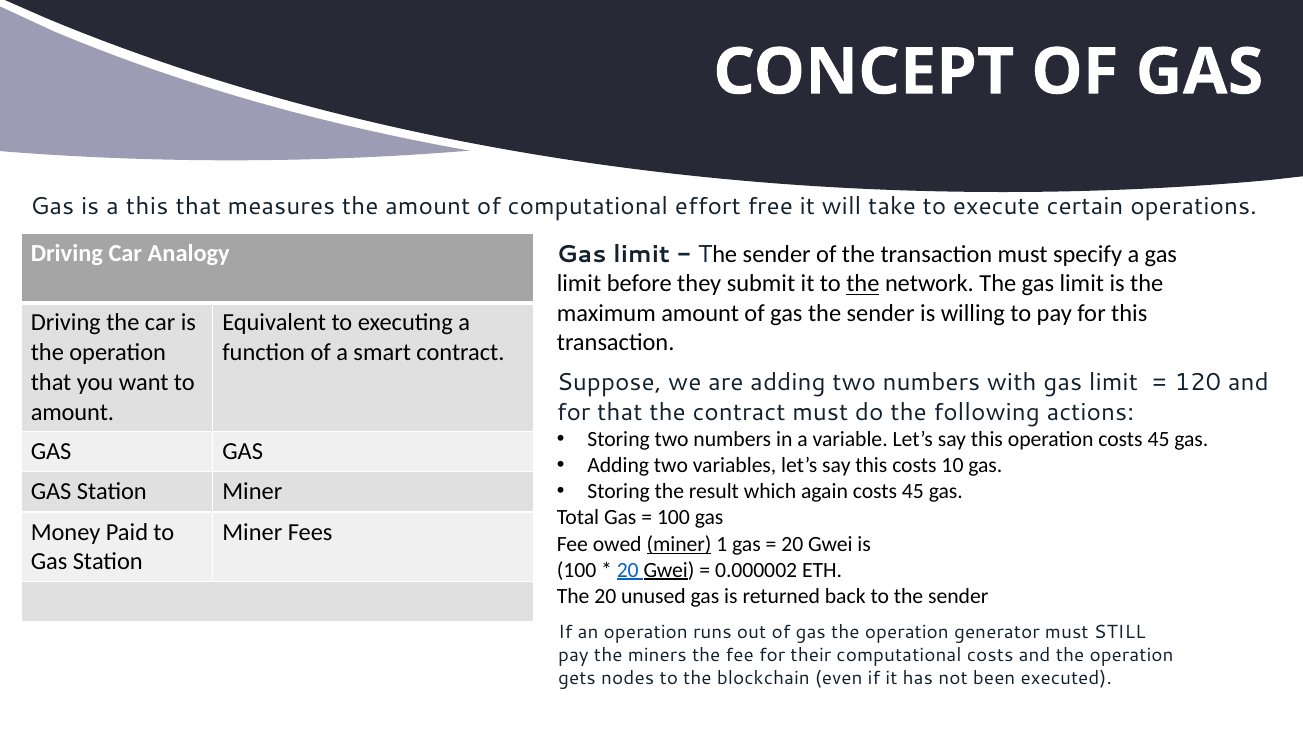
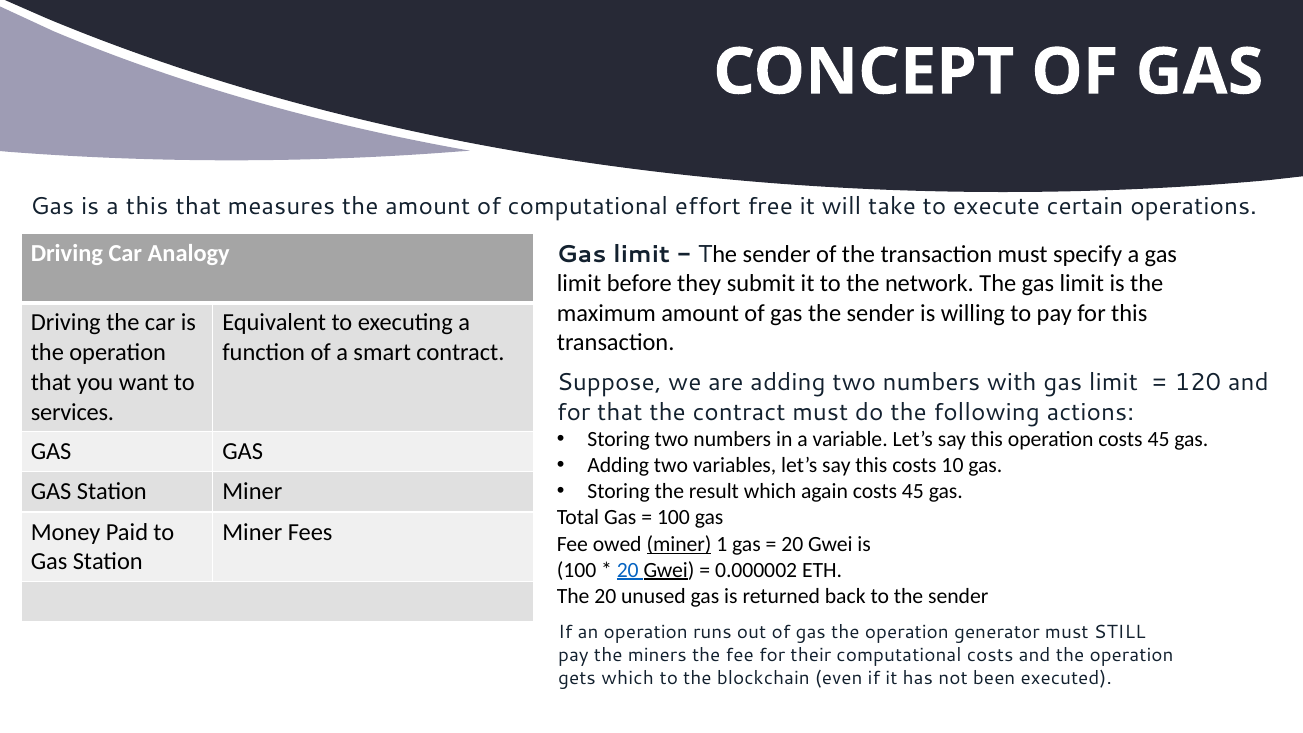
the at (863, 284) underline: present -> none
amount at (72, 412): amount -> services
gets nodes: nodes -> which
